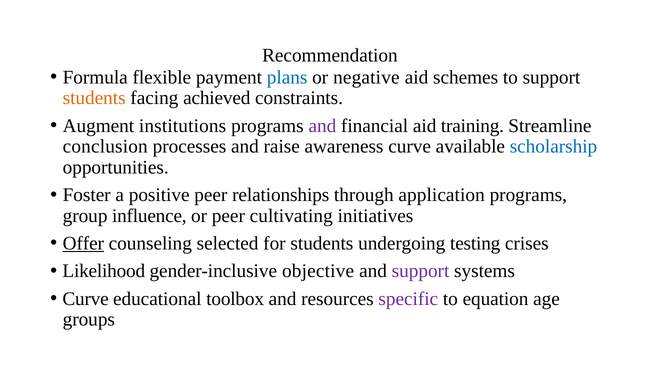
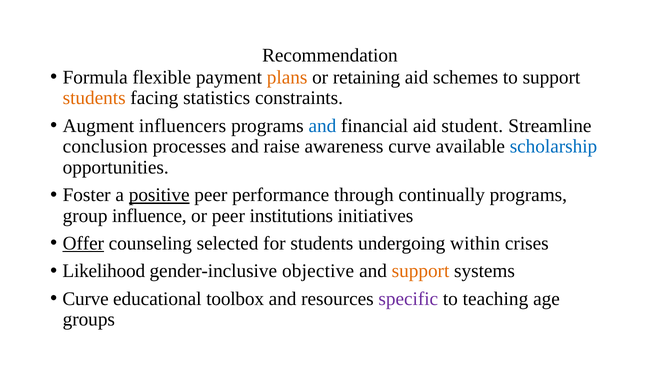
plans colour: blue -> orange
negative: negative -> retaining
achieved: achieved -> statistics
institutions: institutions -> influencers
and at (322, 126) colour: purple -> blue
training: training -> student
positive underline: none -> present
relationships: relationships -> performance
application: application -> continually
cultivating: cultivating -> institutions
testing: testing -> within
support at (421, 271) colour: purple -> orange
equation: equation -> teaching
